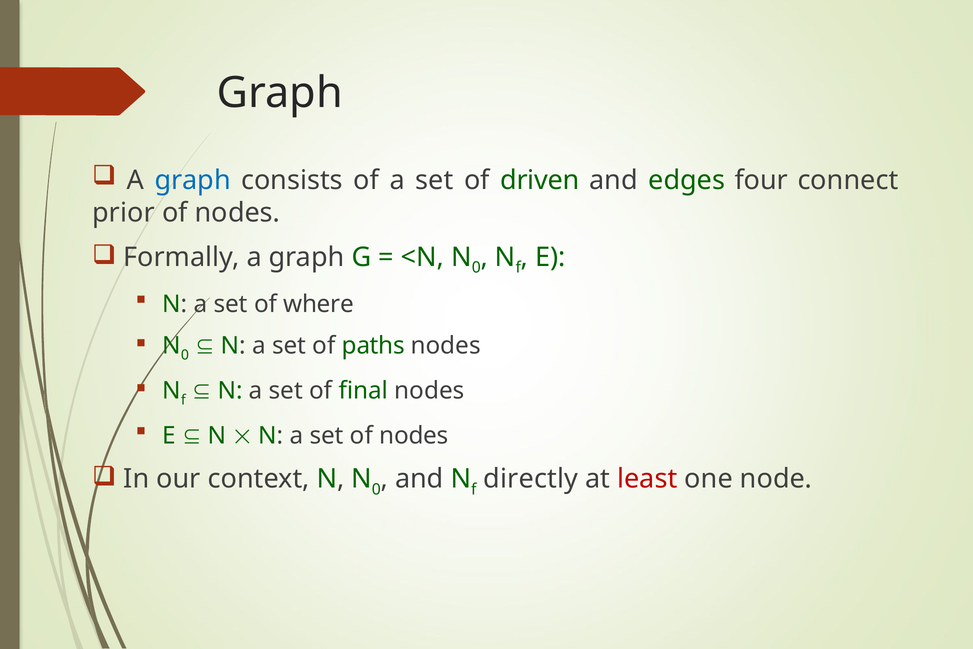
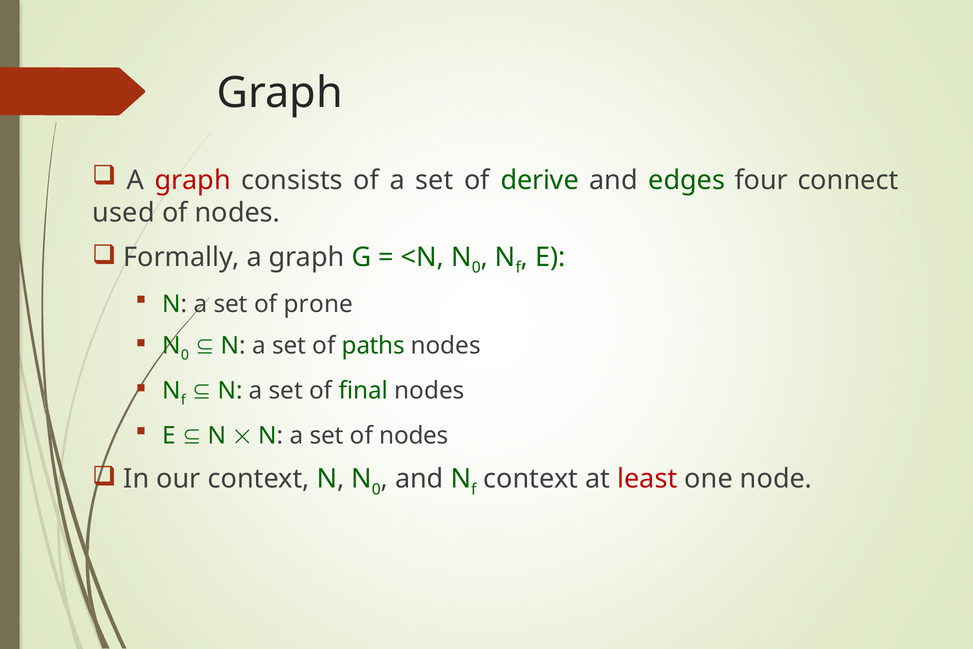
graph at (193, 180) colour: blue -> red
driven: driven -> derive
prior: prior -> used
where: where -> prone
directly at (531, 479): directly -> context
